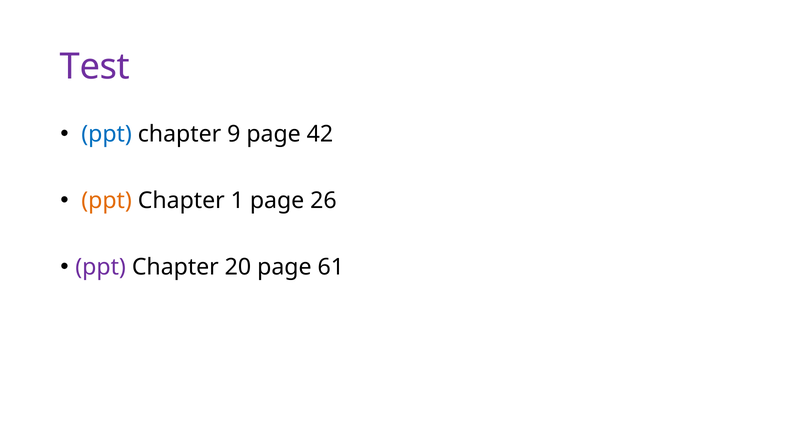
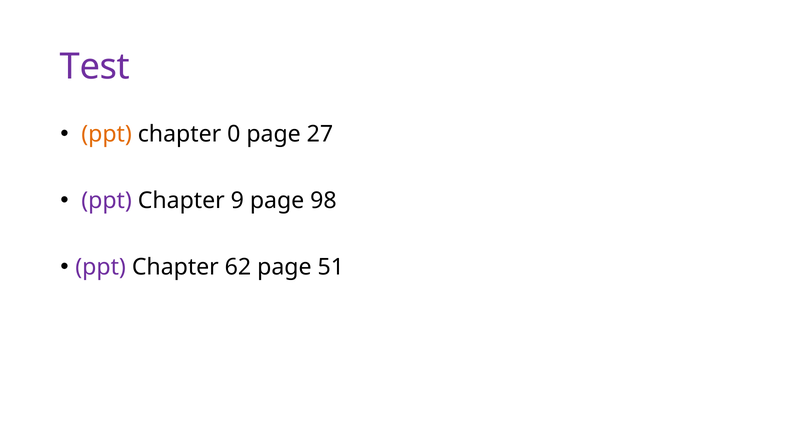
ppt at (107, 134) colour: blue -> orange
9: 9 -> 0
42: 42 -> 27
ppt at (107, 201) colour: orange -> purple
1: 1 -> 9
26: 26 -> 98
20: 20 -> 62
61: 61 -> 51
